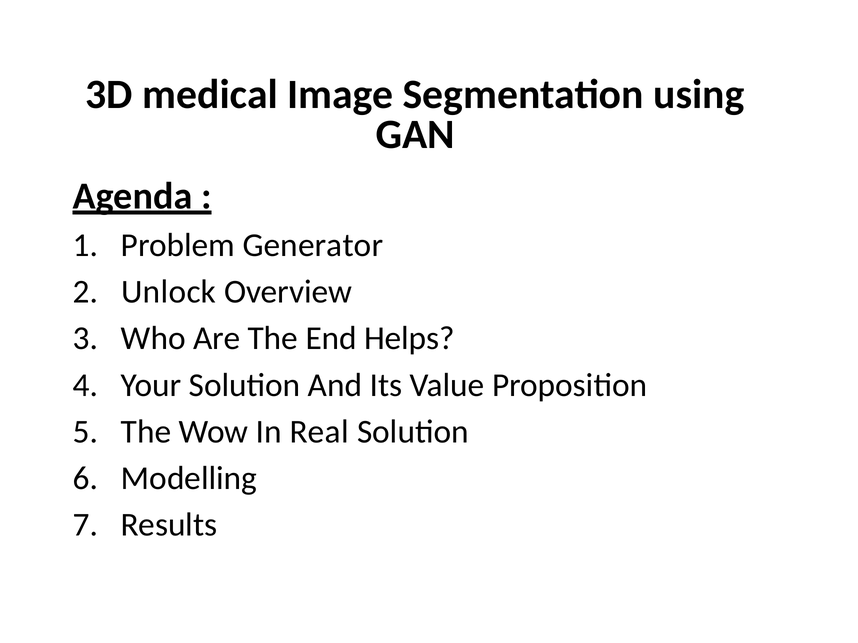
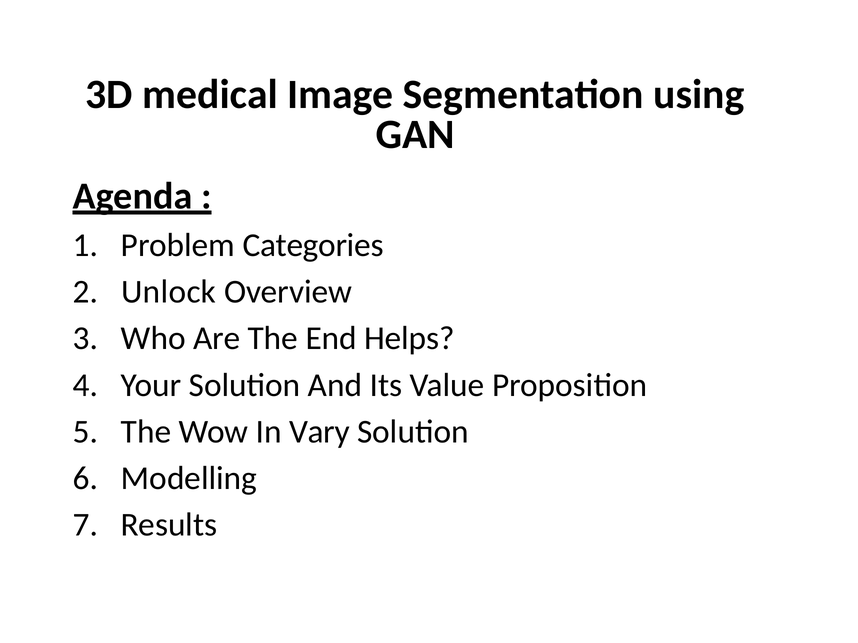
Generator: Generator -> Categories
Real: Real -> Vary
